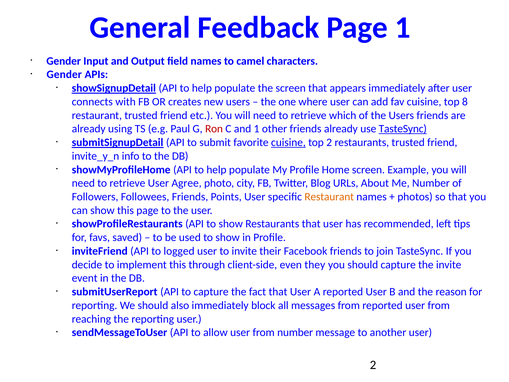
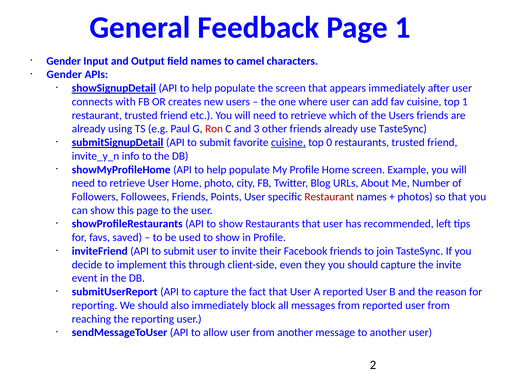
top 8: 8 -> 1
and 1: 1 -> 3
TasteSync at (403, 129) underline: present -> none
top 2: 2 -> 0
User Agree: Agree -> Home
Restaurant at (329, 197) colour: orange -> red
inviteFriend API to logged: logged -> submit
from number: number -> another
